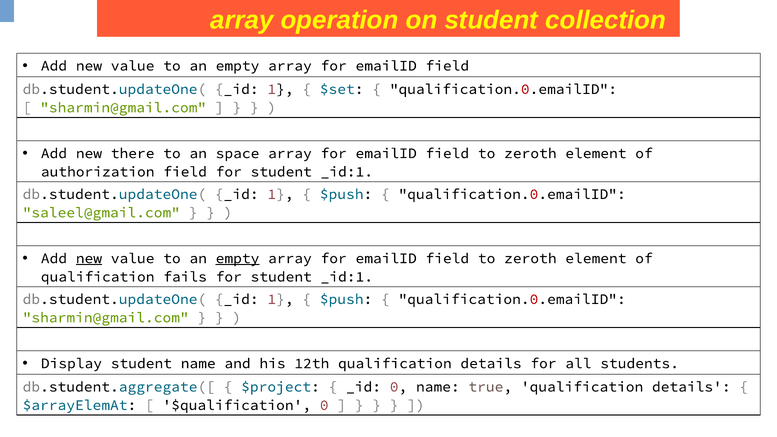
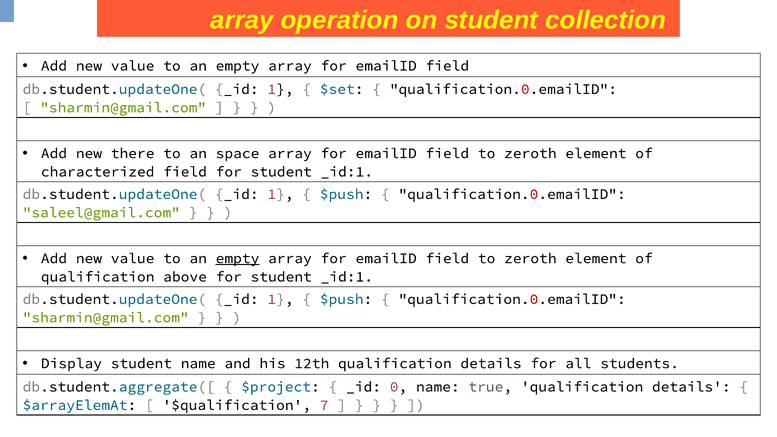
authorization: authorization -> characterized
new at (89, 258) underline: present -> none
fails: fails -> above
$qualification 0: 0 -> 7
